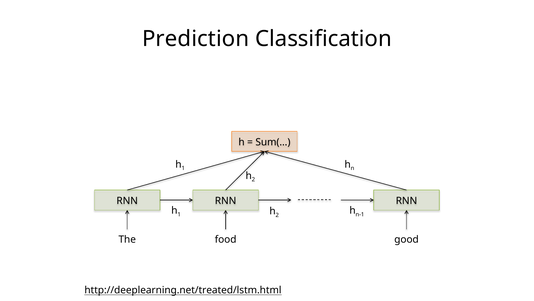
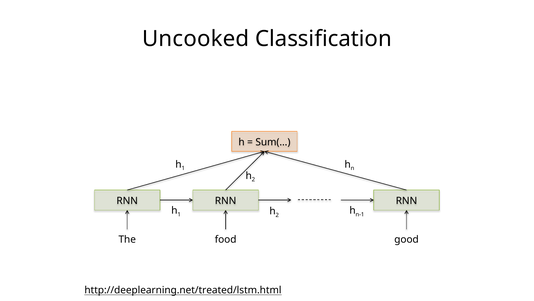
Prediction: Prediction -> Uncooked
